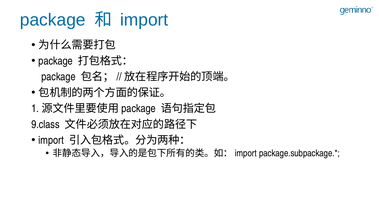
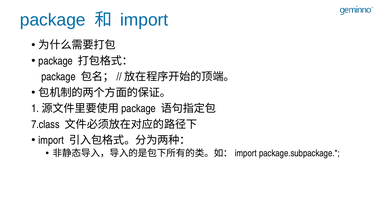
9.class: 9.class -> 7.class
